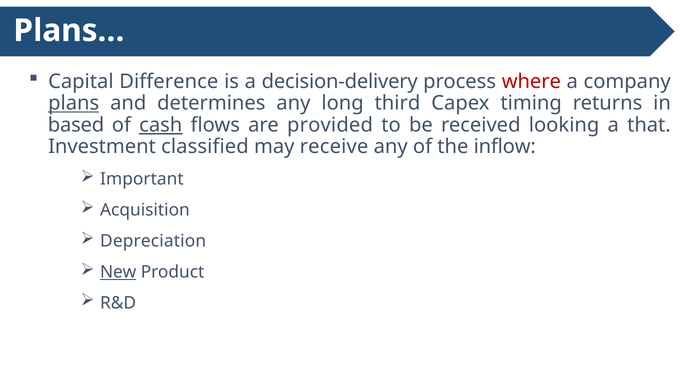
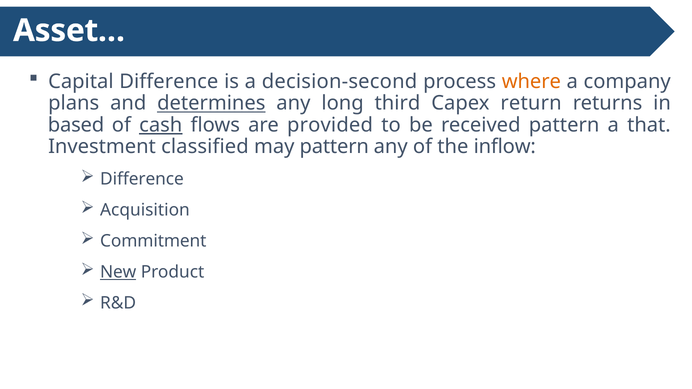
Plans…: Plans… -> Asset…
decision-delivery: decision-delivery -> decision-second
where colour: red -> orange
plans underline: present -> none
determines underline: none -> present
timing: timing -> return
received looking: looking -> pattern
may receive: receive -> pattern
Important at (142, 179): Important -> Difference
Depreciation: Depreciation -> Commitment
